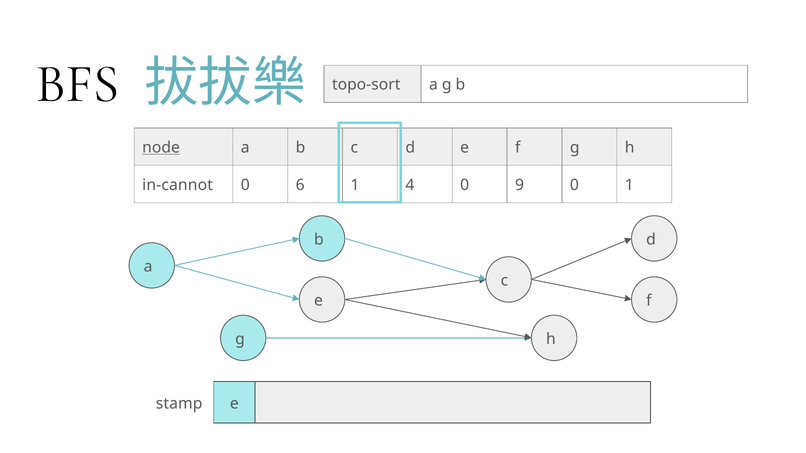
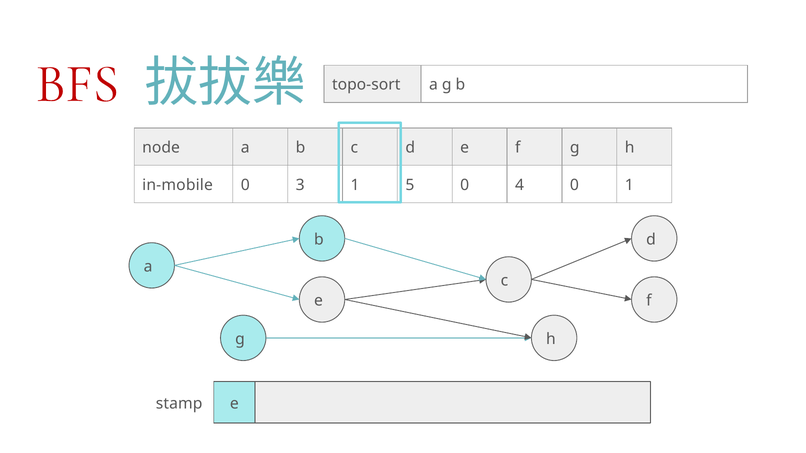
BFS colour: black -> red
node underline: present -> none
in-cannot: in-cannot -> in-mobile
6: 6 -> 3
4: 4 -> 5
9: 9 -> 4
